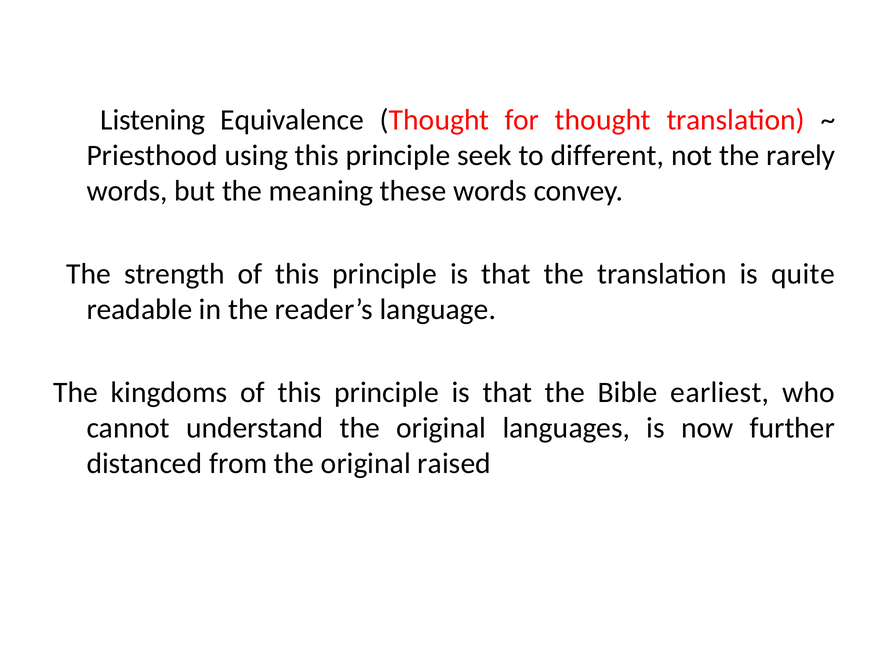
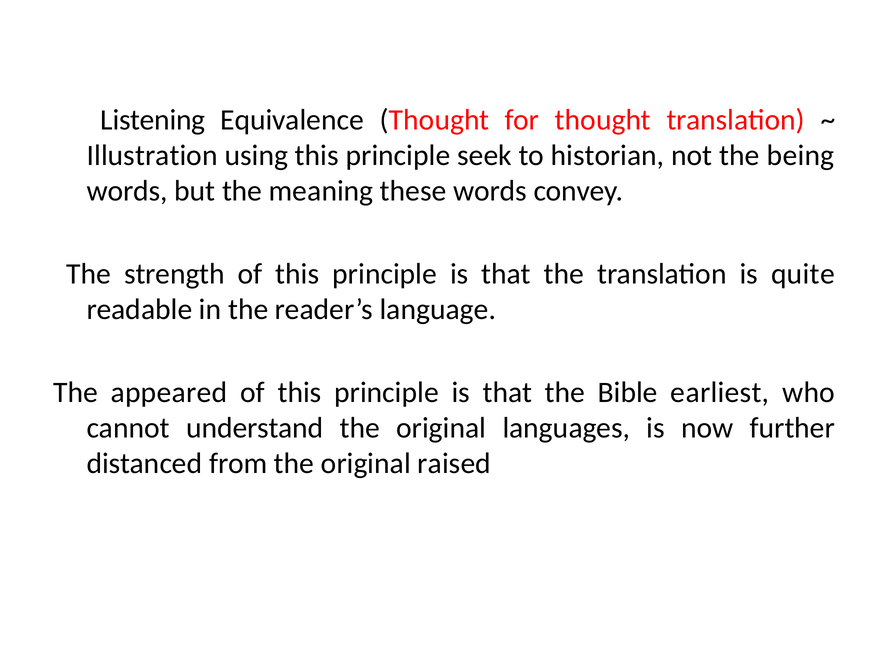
Priesthood: Priesthood -> Illustration
different: different -> historian
rarely: rarely -> being
kingdoms: kingdoms -> appeared
